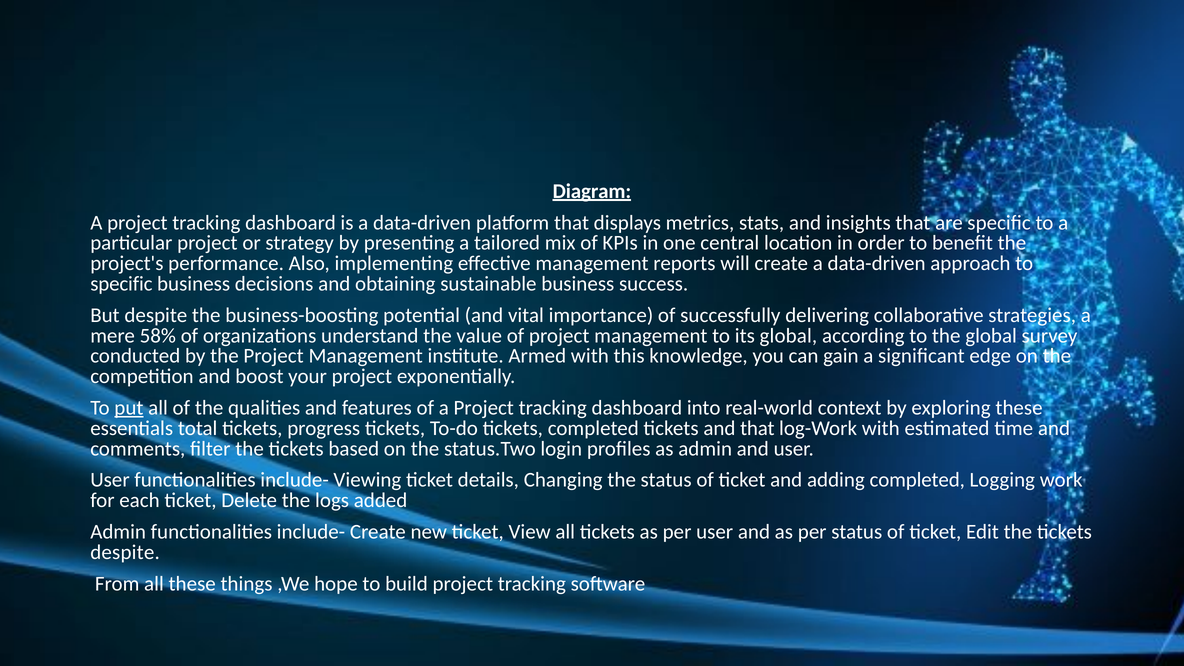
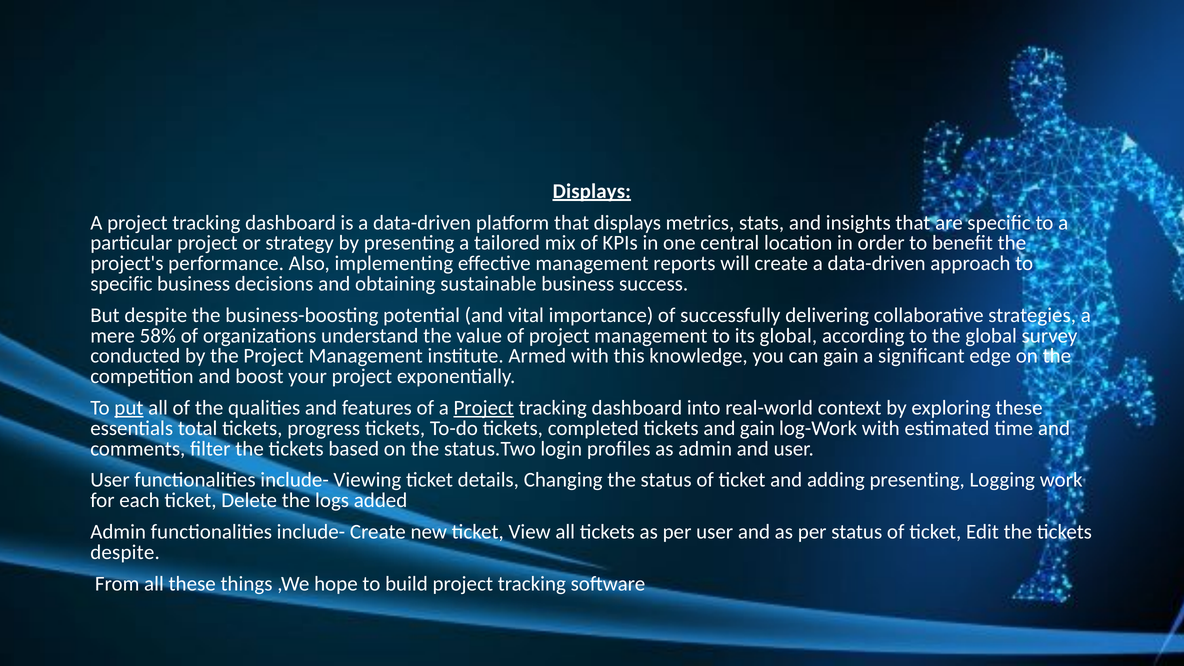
Diagram at (592, 191): Diagram -> Displays
Project at (484, 408) underline: none -> present
and that: that -> gain
adding completed: completed -> presenting
